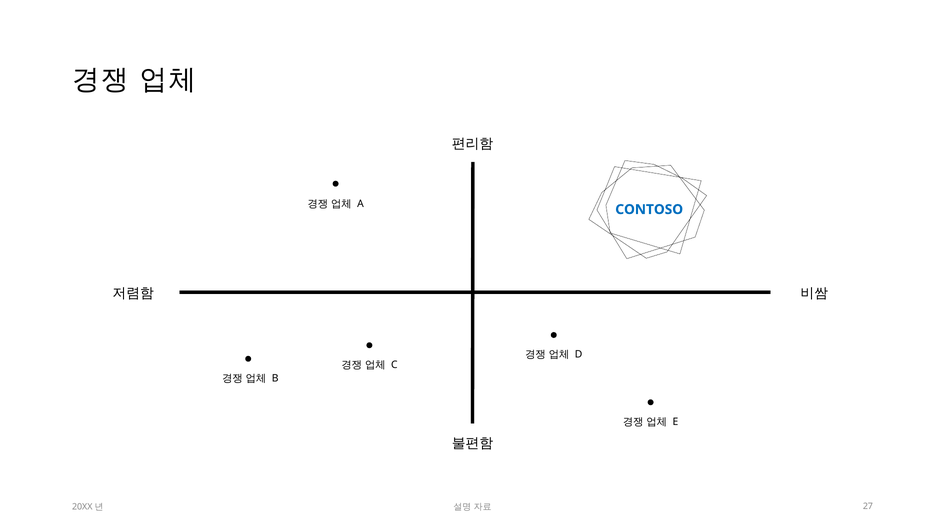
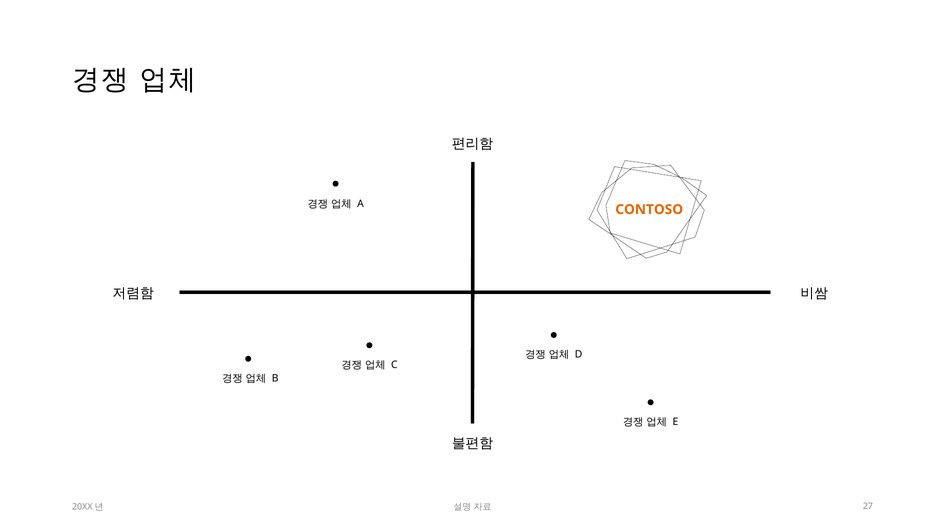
CONTOSO colour: blue -> orange
